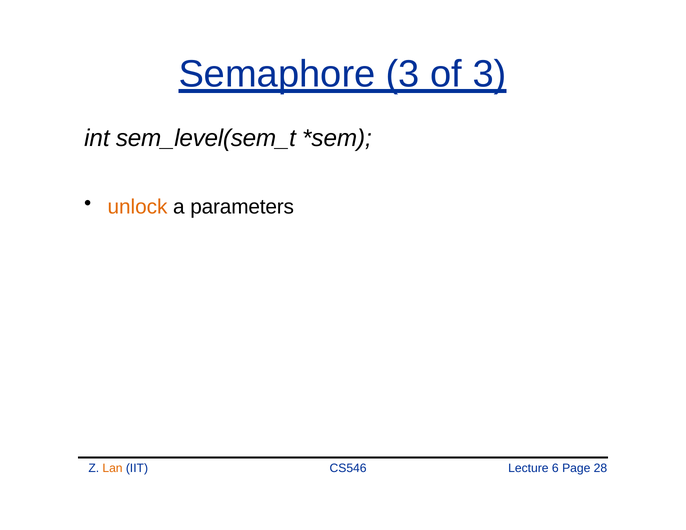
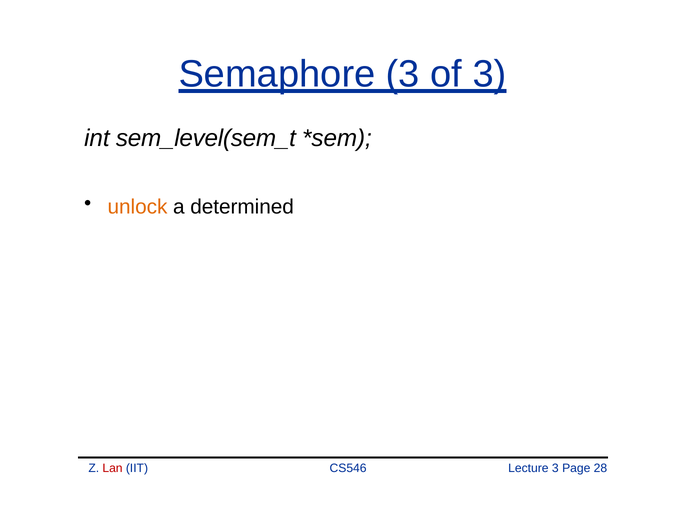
parameters: parameters -> determined
Lan colour: orange -> red
Lecture 6: 6 -> 3
